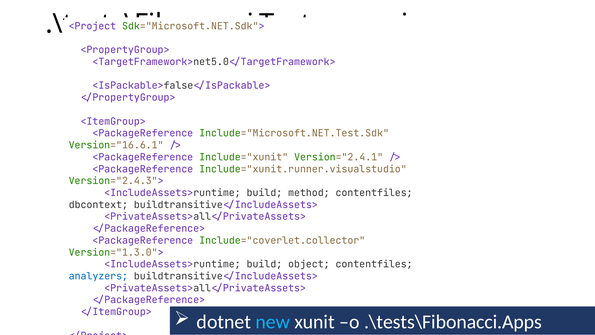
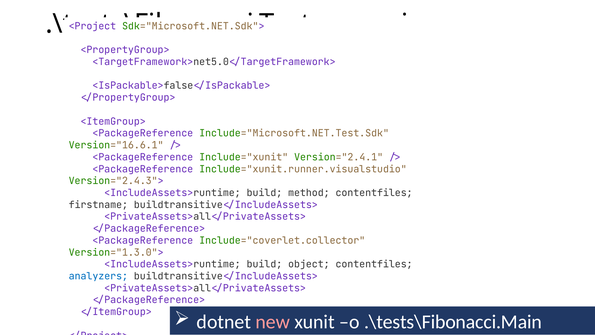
dbcontext: dbcontext -> firstname
new colour: light blue -> pink
.\tests\Fibonacci.Apps: .\tests\Fibonacci.Apps -> .\tests\Fibonacci.Main
